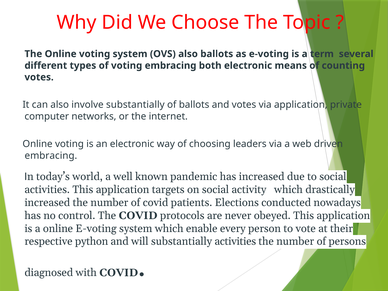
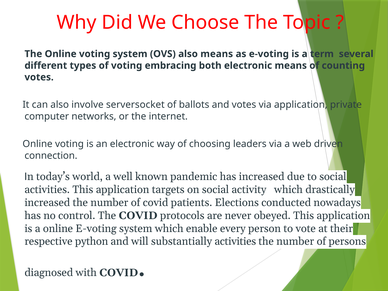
also ballots: ballots -> means
involve substantially: substantially -> serversocket
embracing at (51, 156): embracing -> connection
